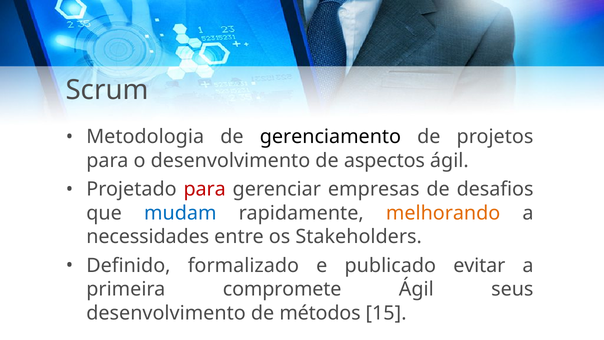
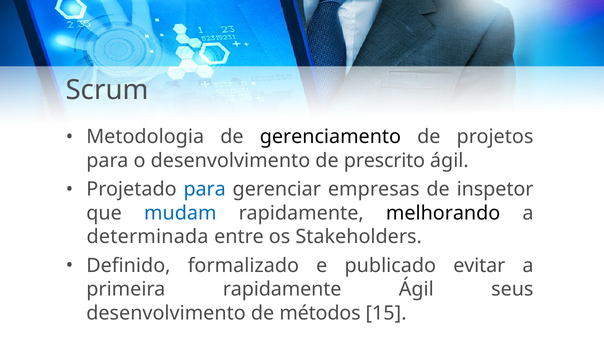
aspectos: aspectos -> prescrito
para at (205, 189) colour: red -> blue
desafios: desafios -> inspetor
melhorando colour: orange -> black
necessidades: necessidades -> determinada
primeira compromete: compromete -> rapidamente
